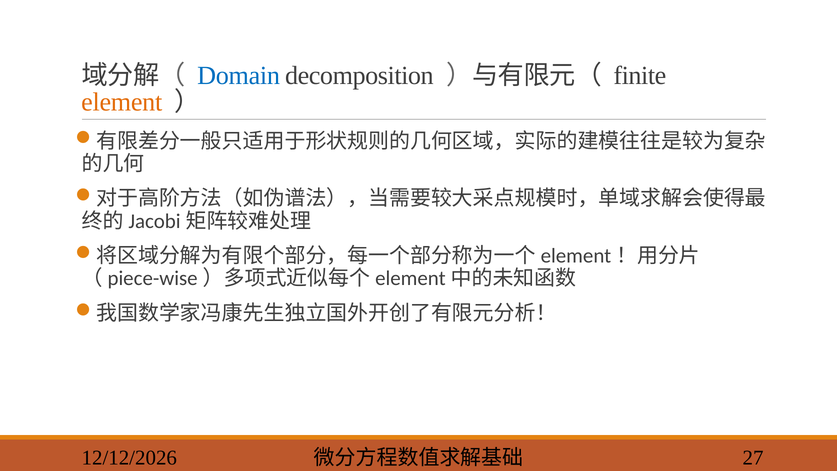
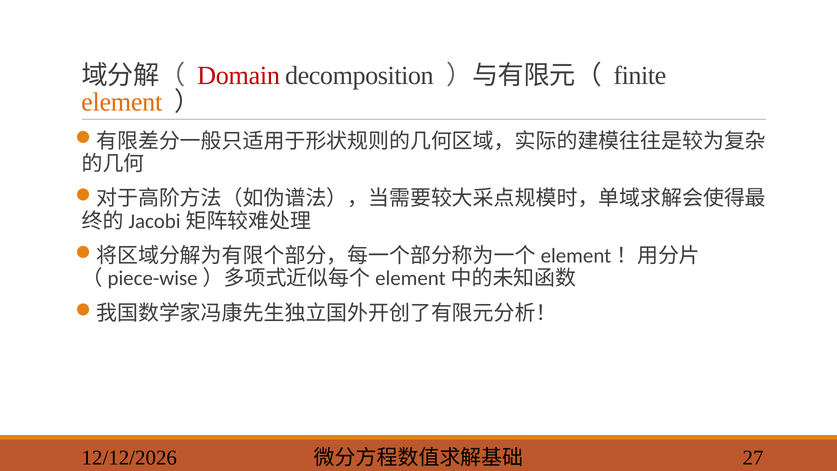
Domain colour: blue -> red
